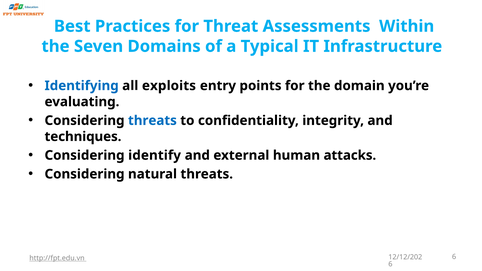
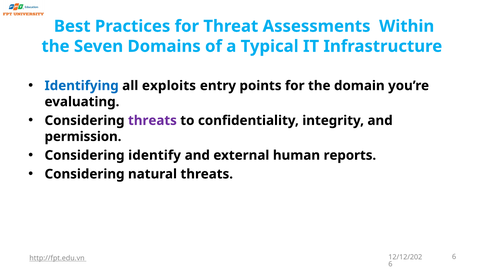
threats at (152, 121) colour: blue -> purple
techniques: techniques -> permission
attacks: attacks -> reports
